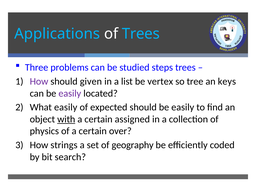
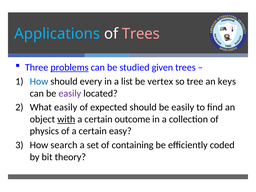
Trees at (141, 34) colour: light blue -> pink
problems underline: none -> present
steps: steps -> given
How at (39, 81) colour: purple -> blue
given: given -> every
assigned: assigned -> outcome
over: over -> easy
strings: strings -> search
geography: geography -> containing
search: search -> theory
